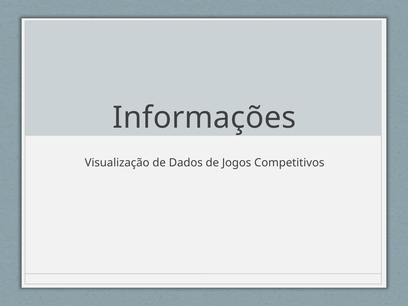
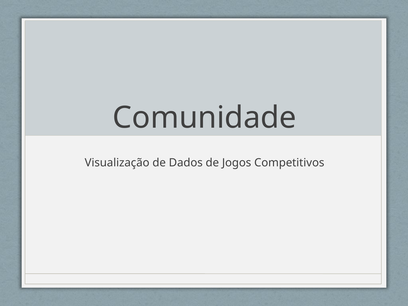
Informações: Informações -> Comunidade
